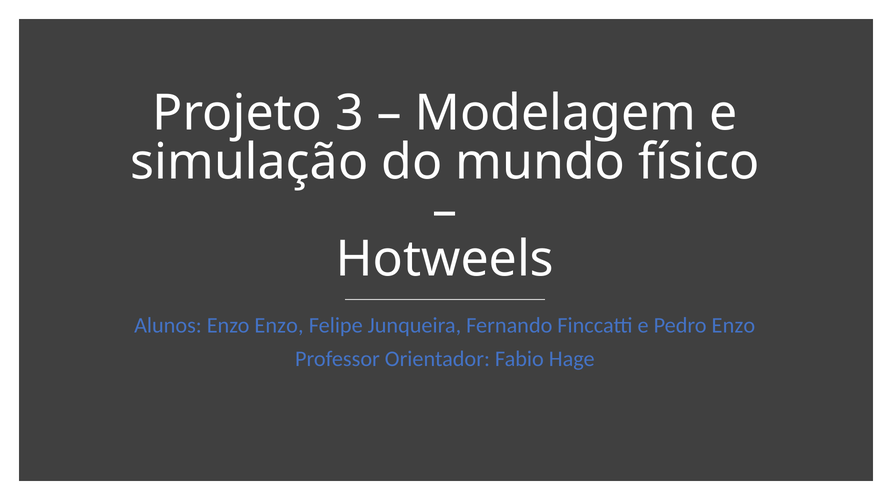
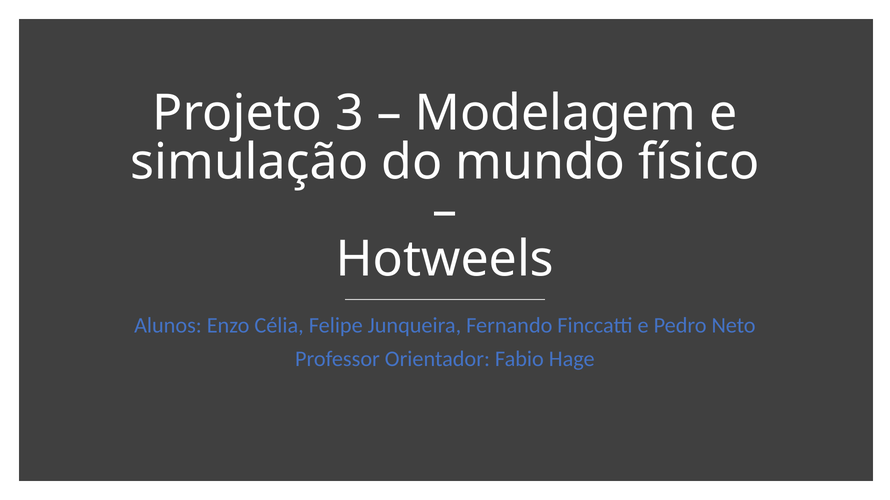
Enzo Enzo: Enzo -> Célia
Pedro Enzo: Enzo -> Neto
